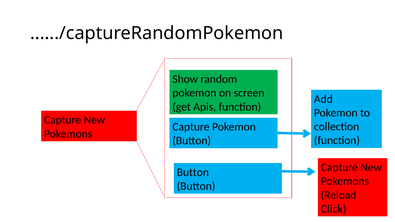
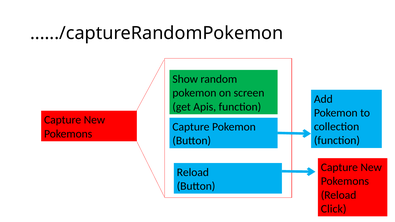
Button at (193, 172): Button -> Reload
